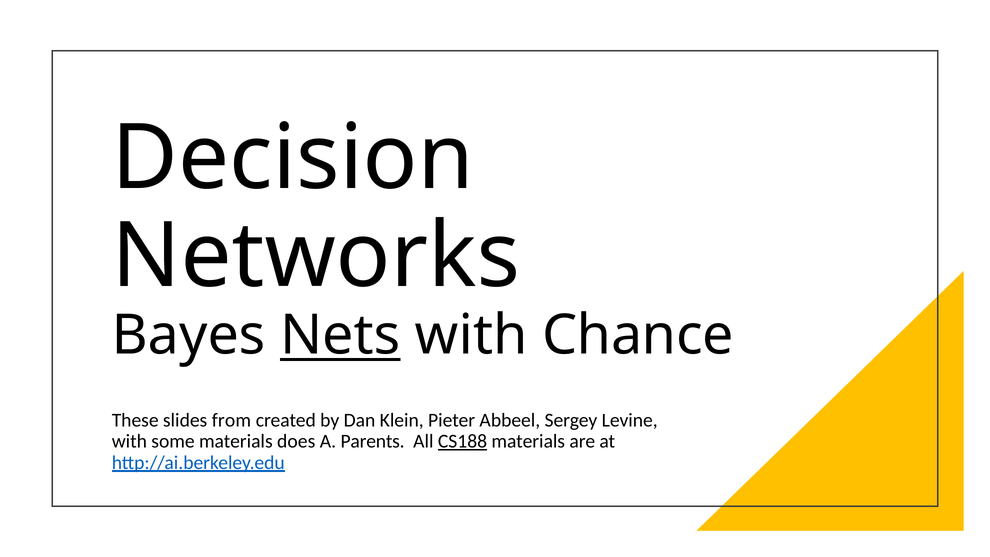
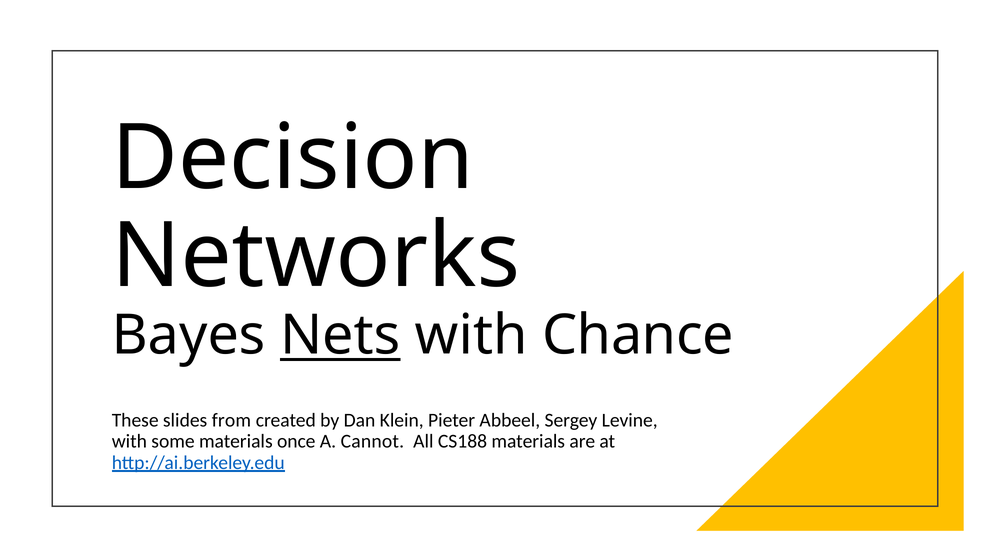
does: does -> once
Parents: Parents -> Cannot
CS188 underline: present -> none
